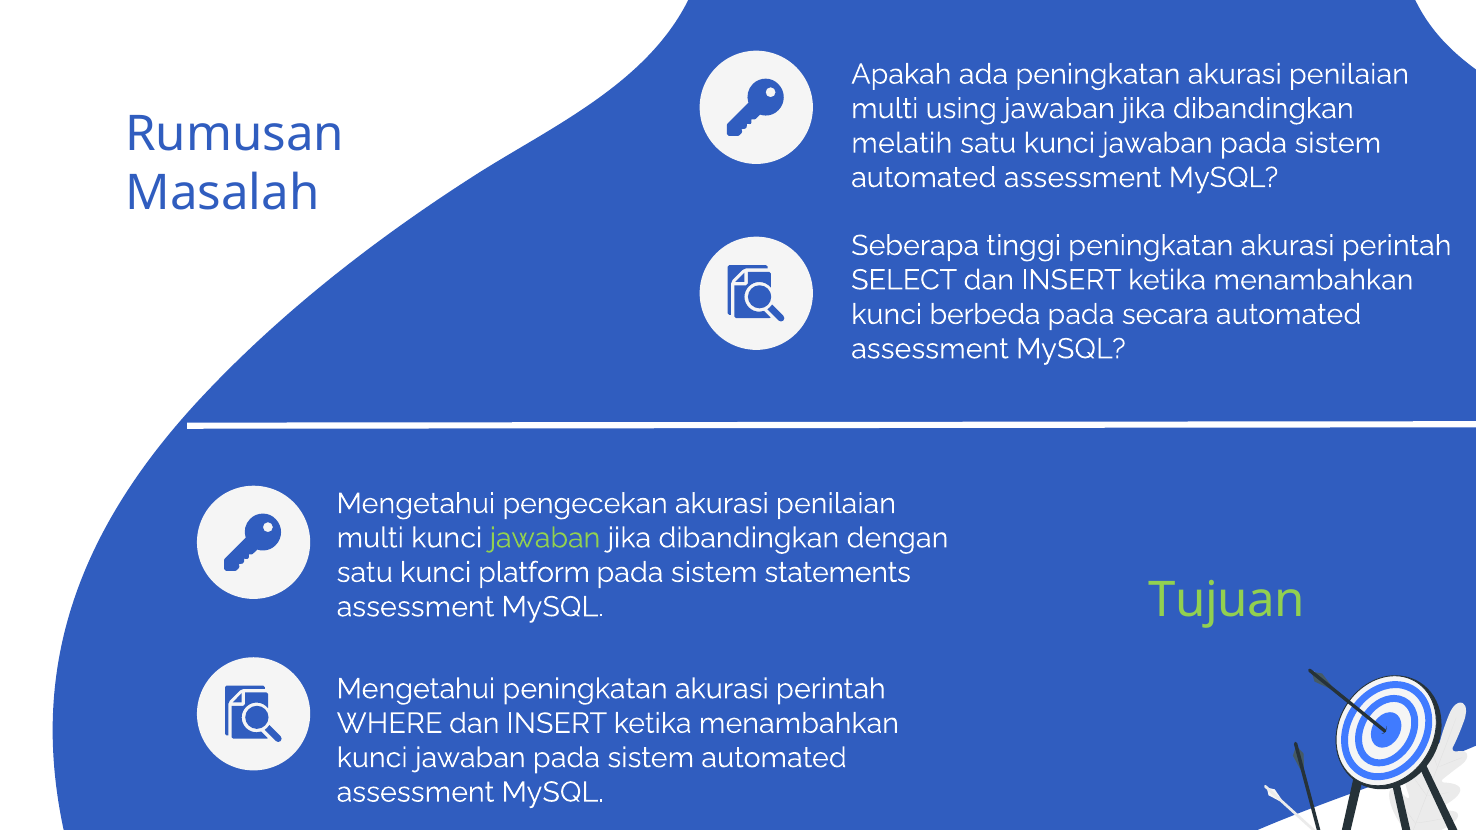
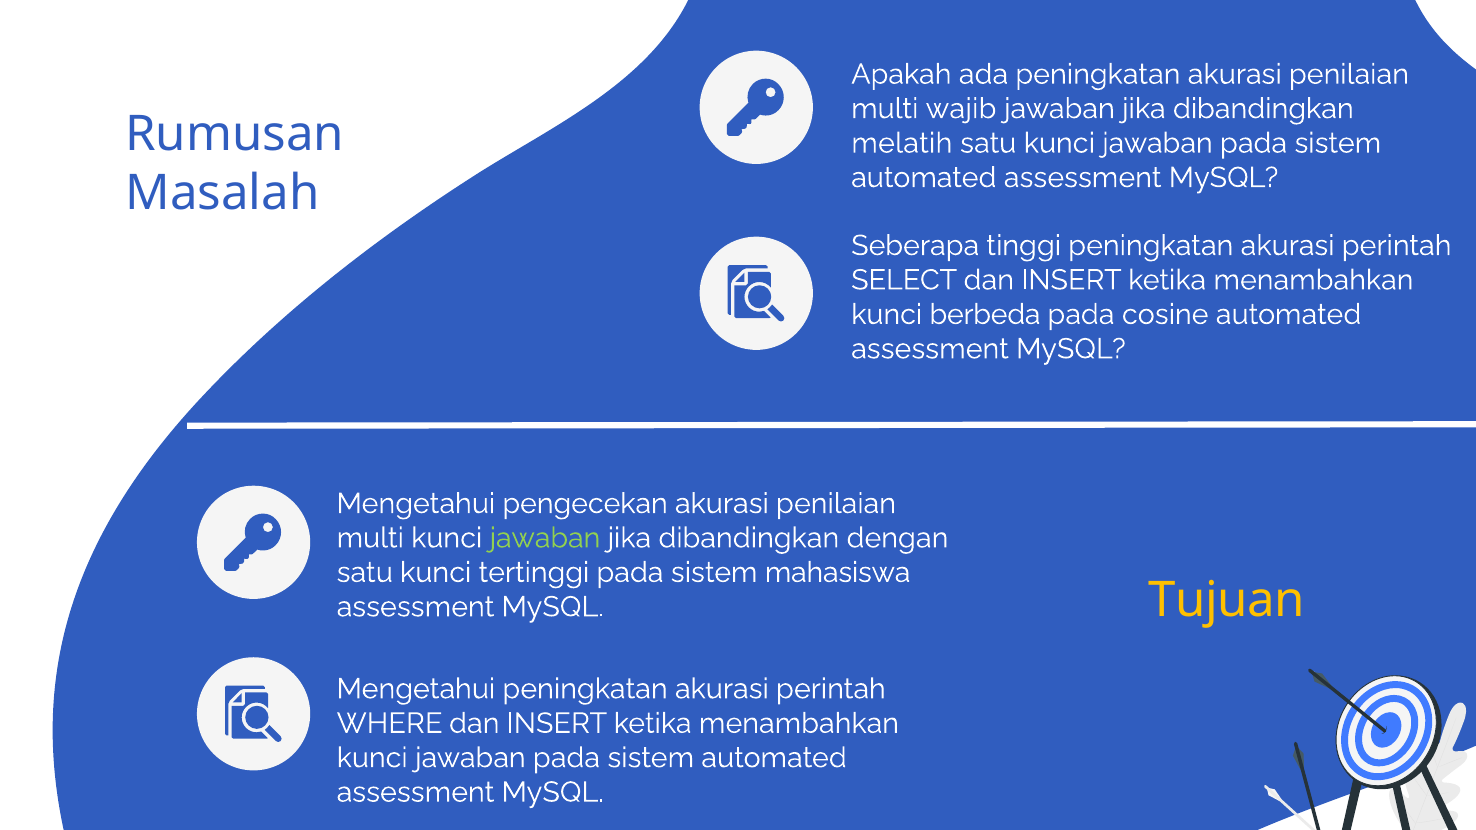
using: using -> wajib
secara: secara -> cosine
platform: platform -> tertinggi
statements: statements -> mahasiswa
Tujuan colour: light green -> yellow
